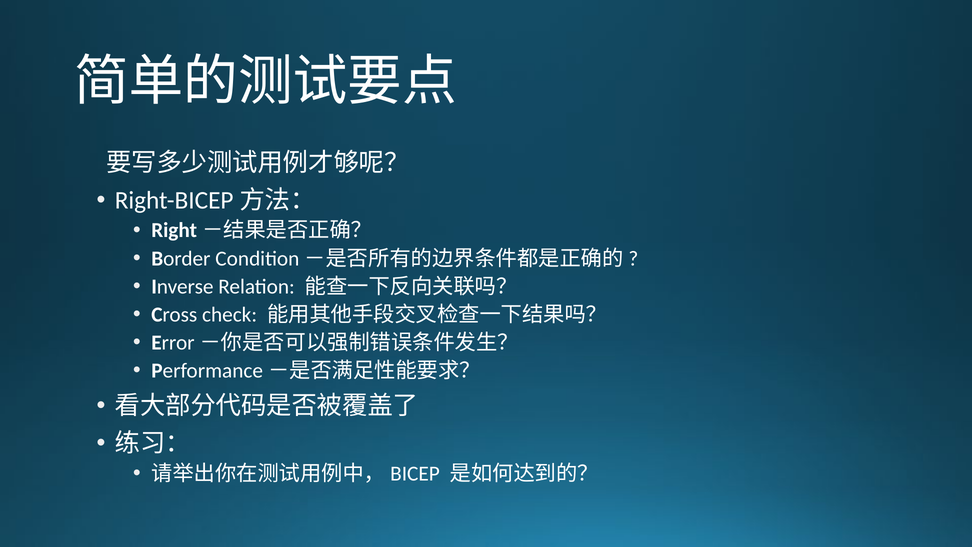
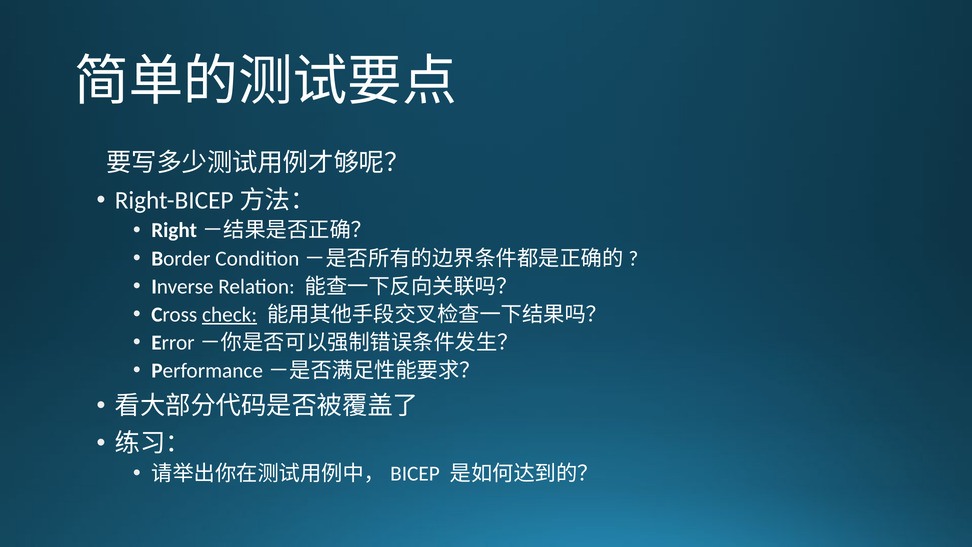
check underline: none -> present
